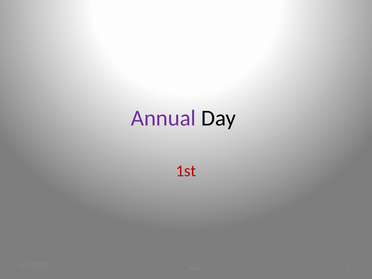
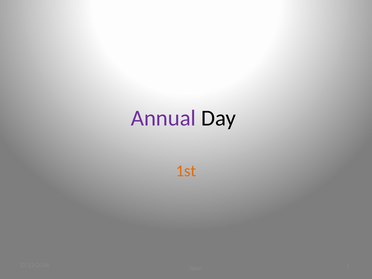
1st colour: red -> orange
